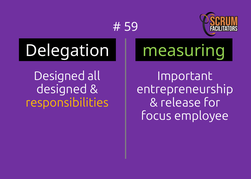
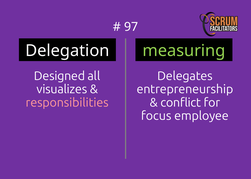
59: 59 -> 97
Important: Important -> Delegates
designed at (62, 89): designed -> visualizes
responsibilities colour: yellow -> pink
release: release -> conflict
